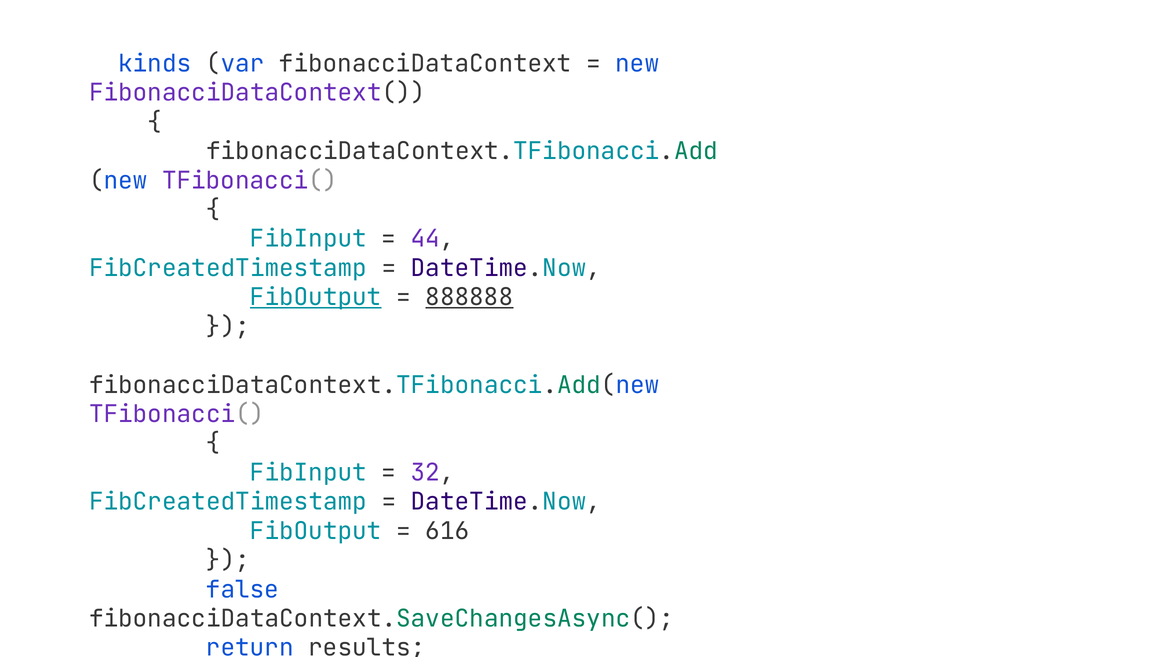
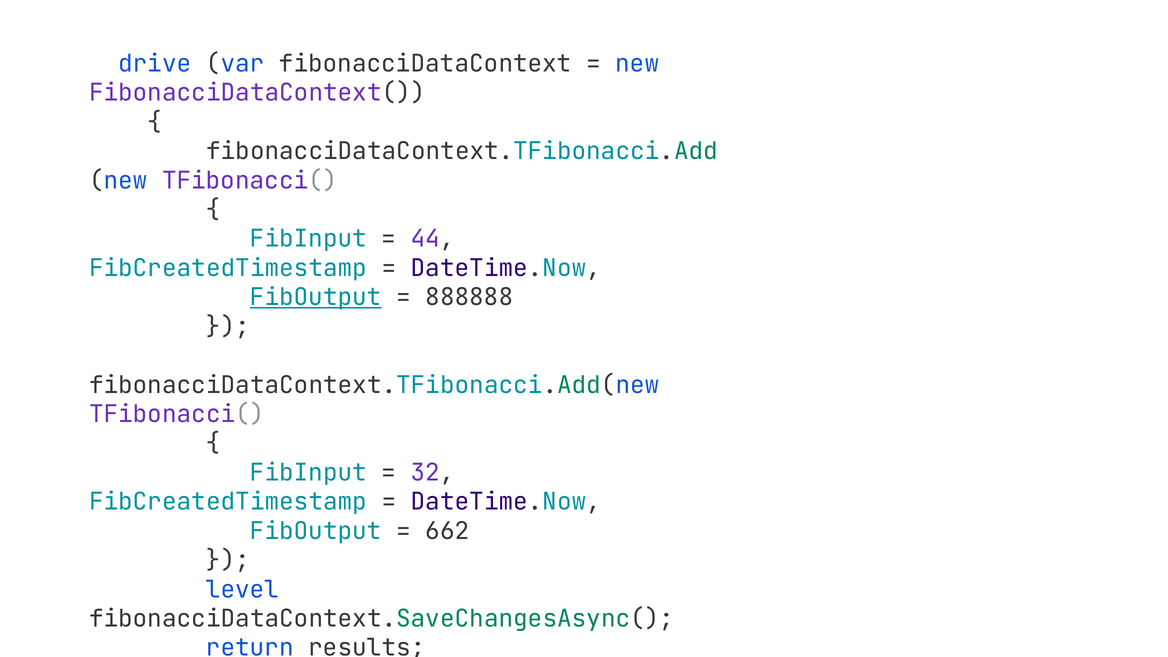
kinds: kinds -> drive
888888 underline: present -> none
616: 616 -> 662
false: false -> level
